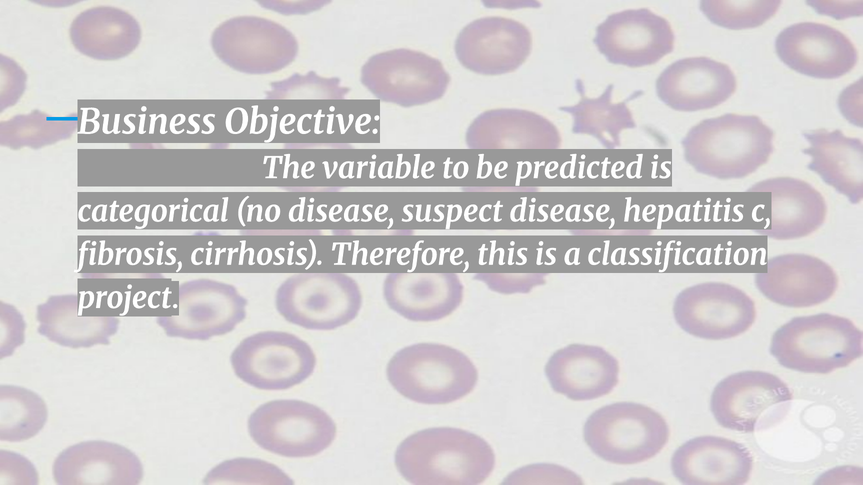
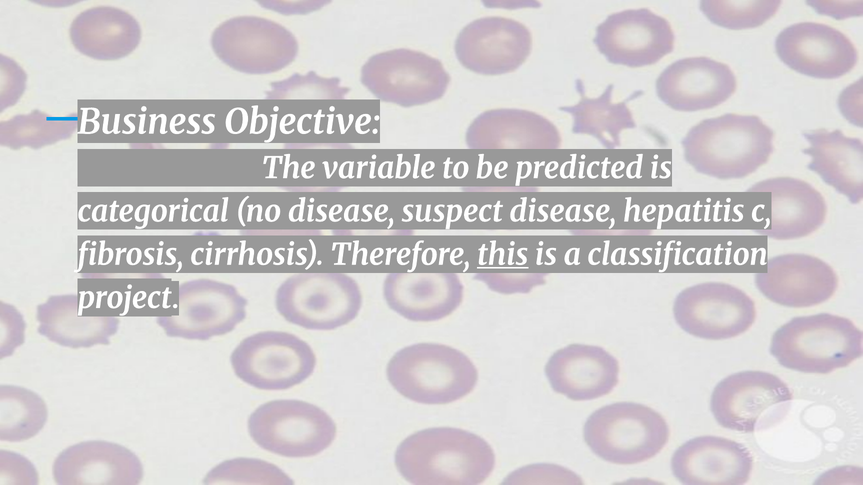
this underline: none -> present
